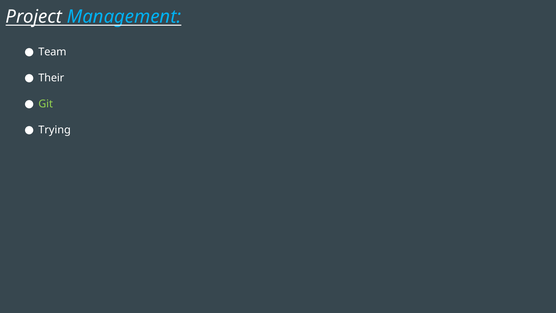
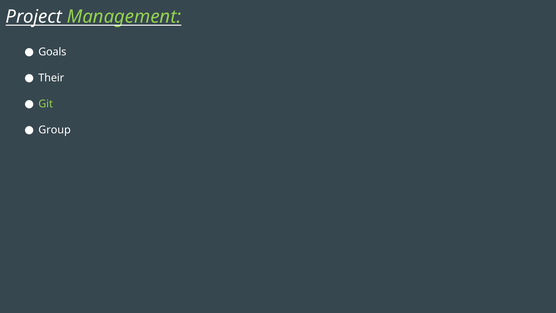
Management colour: light blue -> light green
Team: Team -> Goals
Trying: Trying -> Group
